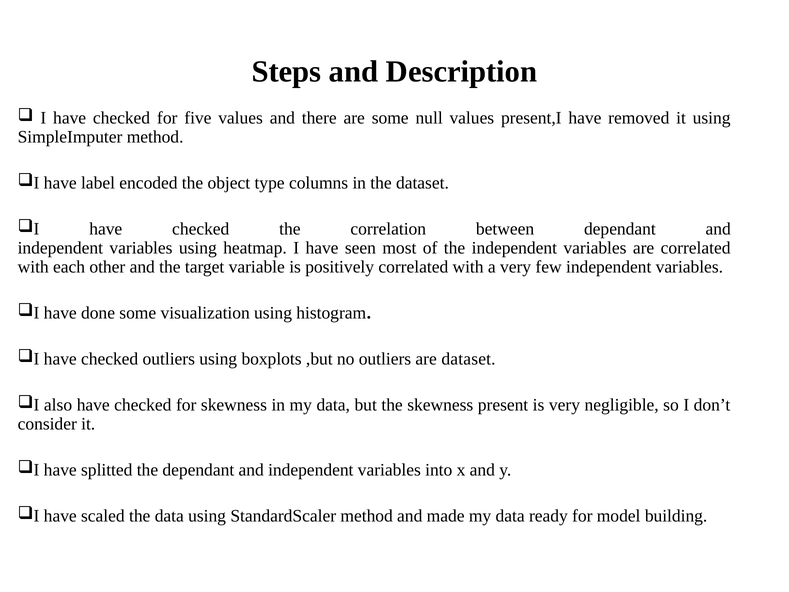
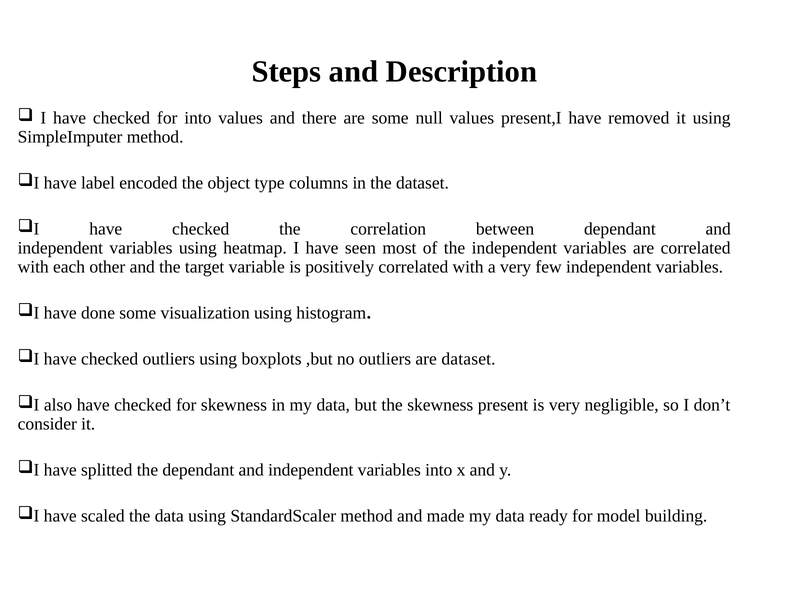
for five: five -> into
